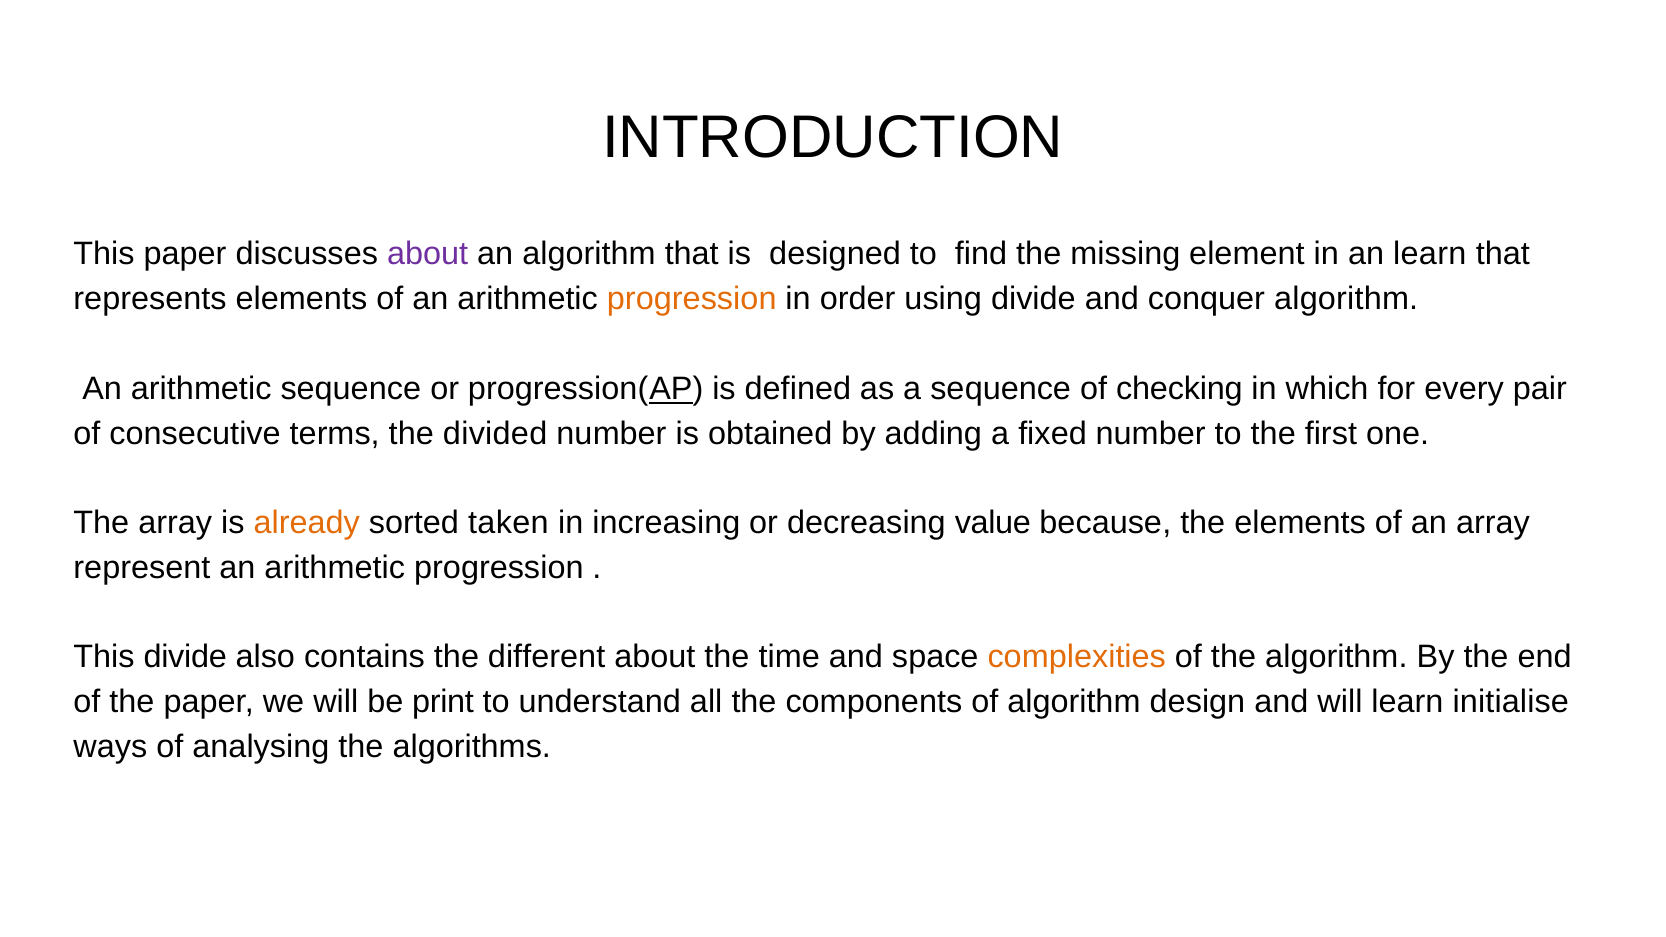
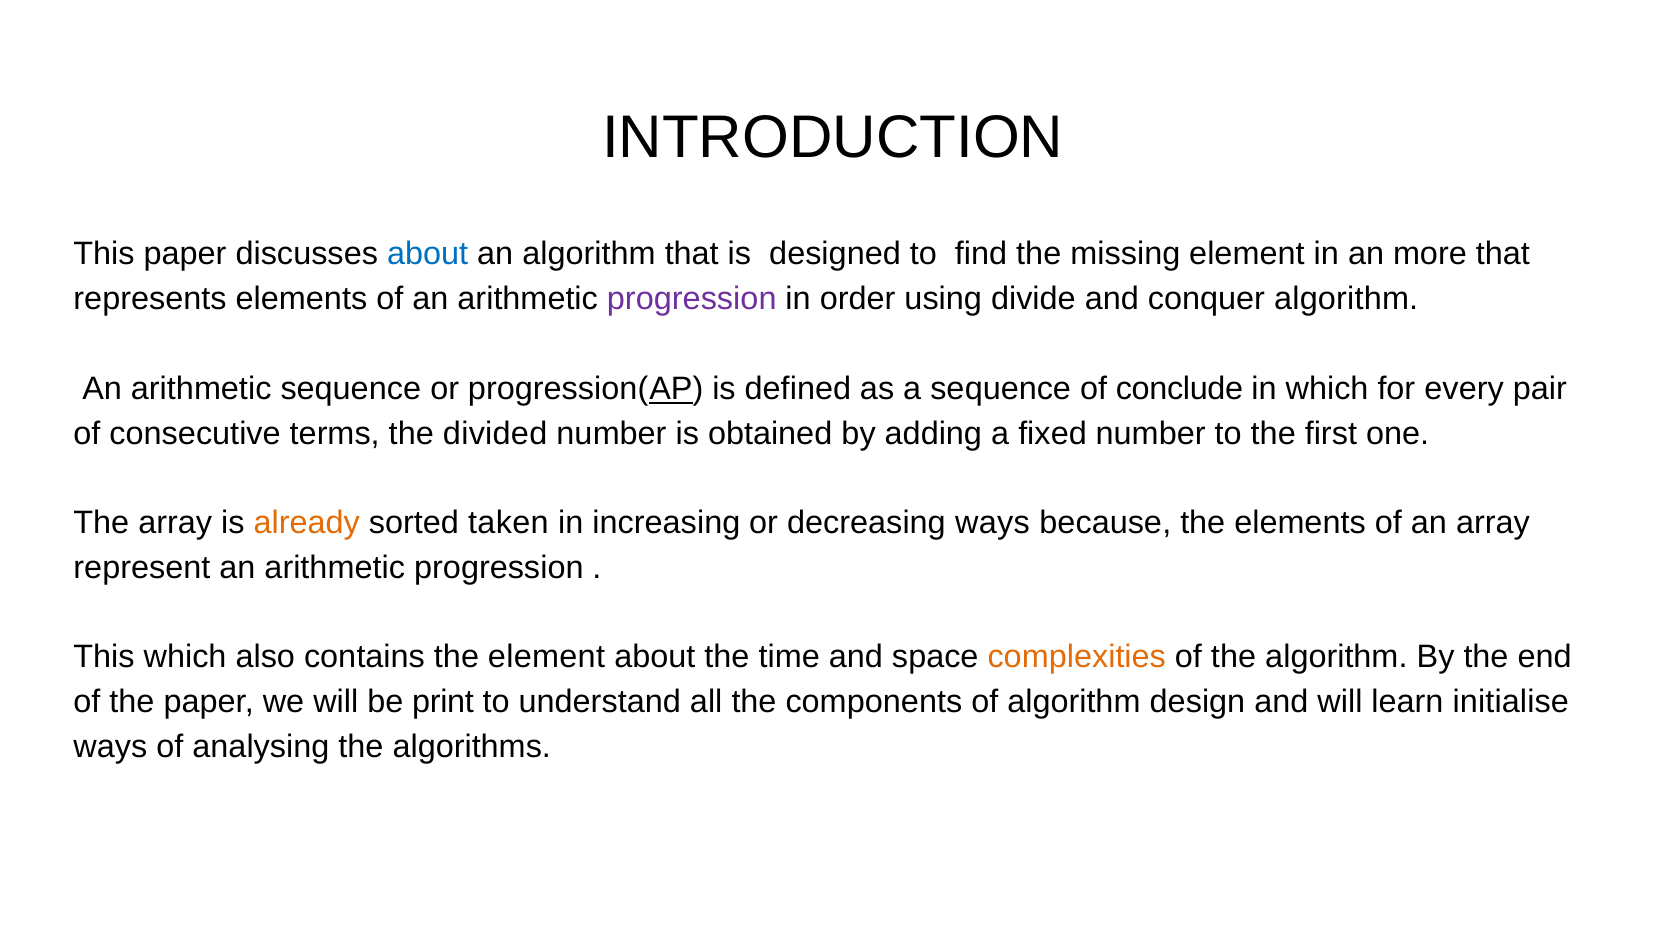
about at (428, 254) colour: purple -> blue
an learn: learn -> more
progression at (692, 299) colour: orange -> purple
checking: checking -> conclude
decreasing value: value -> ways
This divide: divide -> which
the different: different -> element
